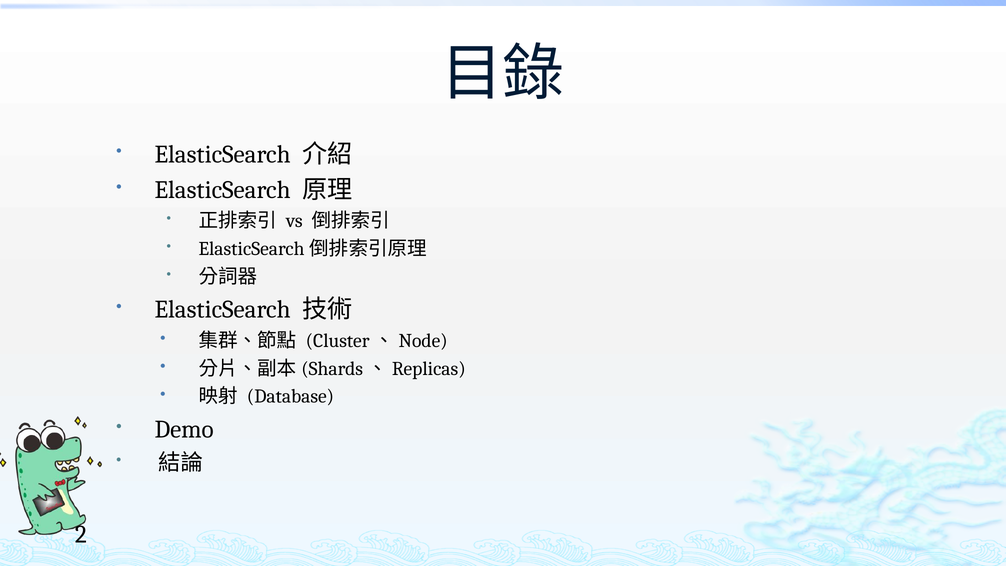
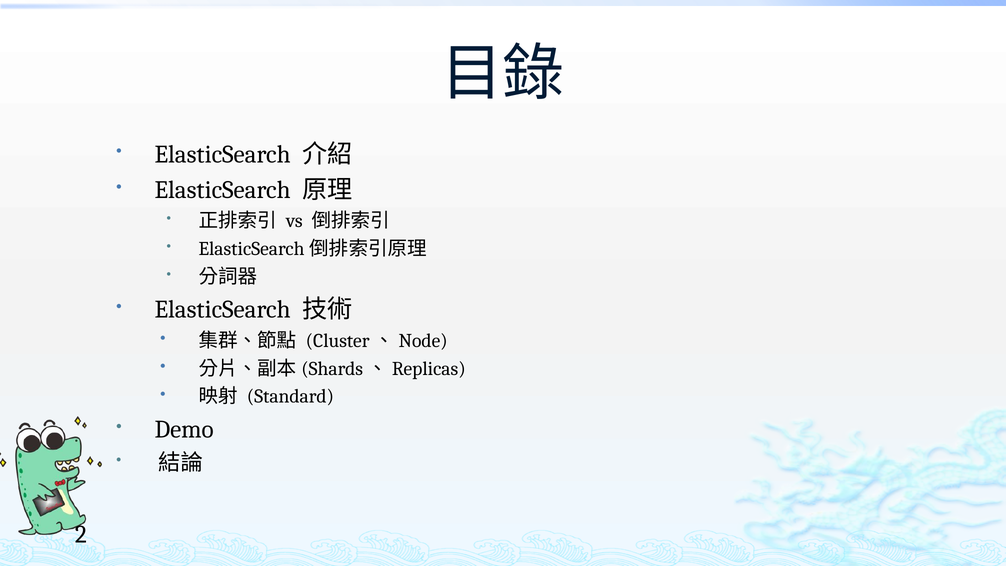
Database: Database -> Standard
